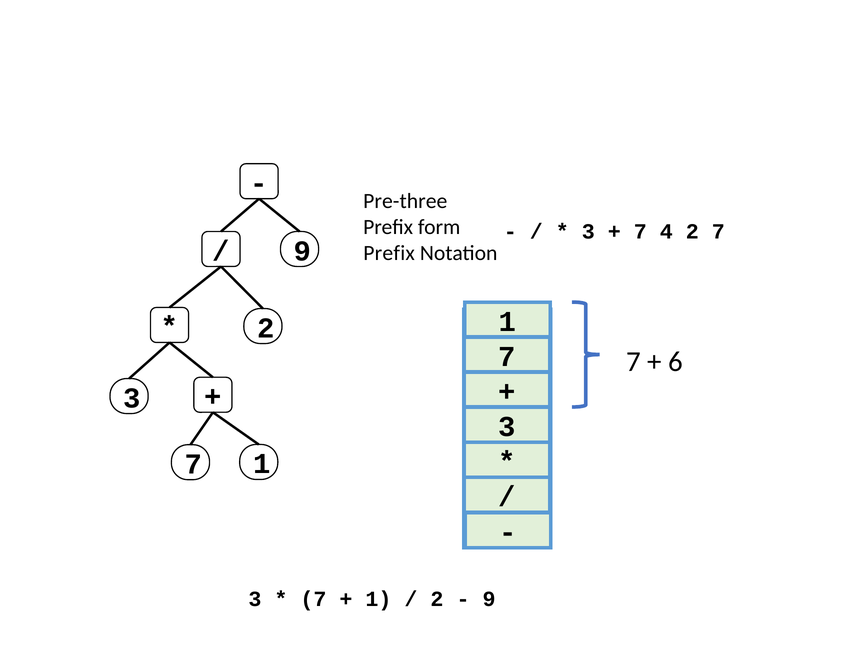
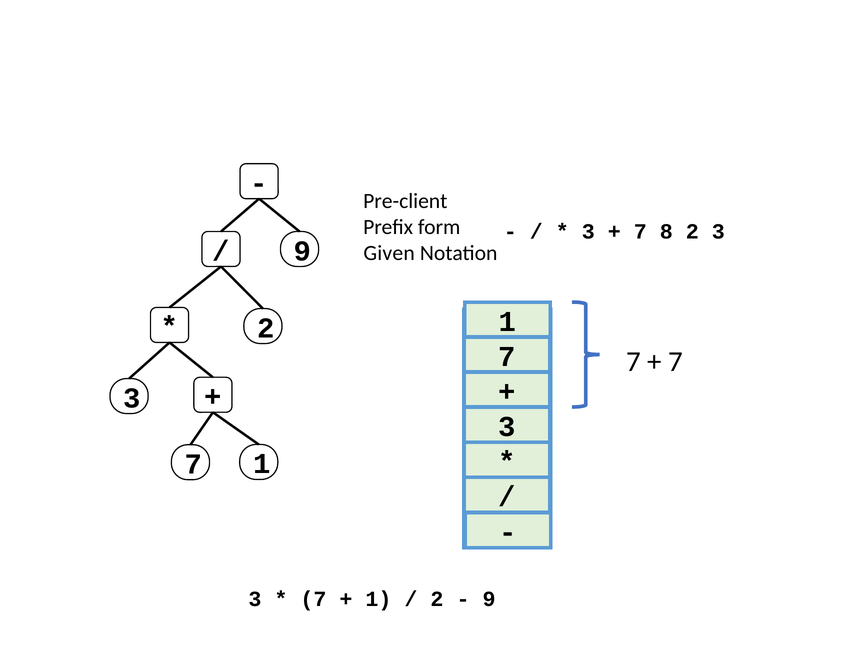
Pre-three: Pre-three -> Pre-client
4: 4 -> 8
2 7: 7 -> 3
Prefix at (389, 253): Prefix -> Given
6 at (675, 362): 6 -> 7
